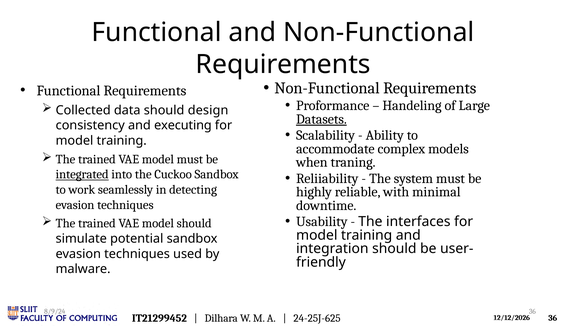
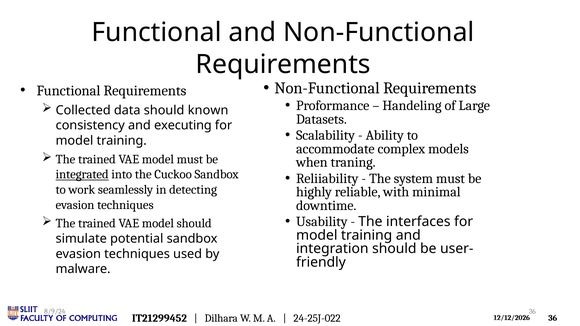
design: design -> known
Datasets underline: present -> none
24-25J-625: 24-25J-625 -> 24-25J-022
